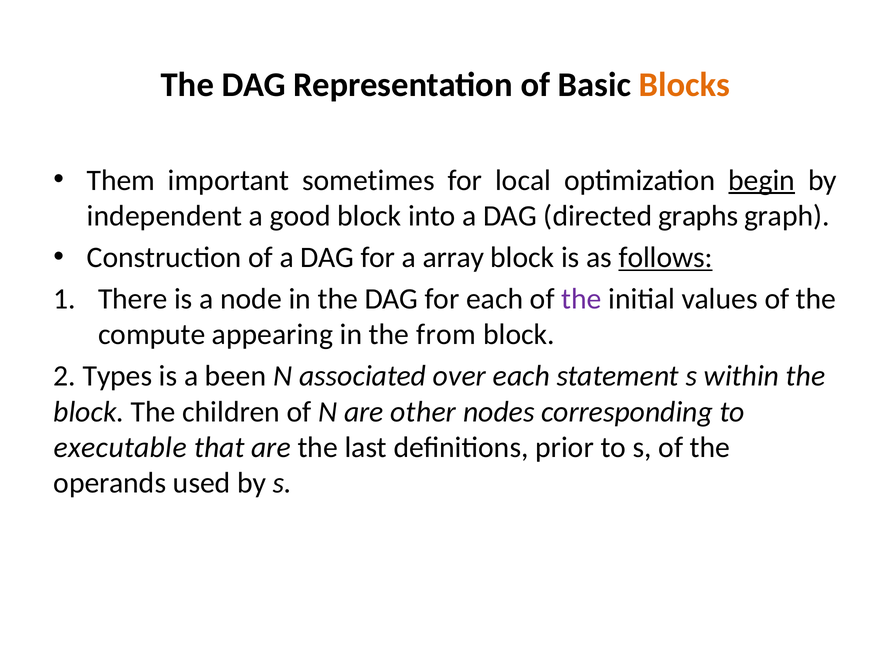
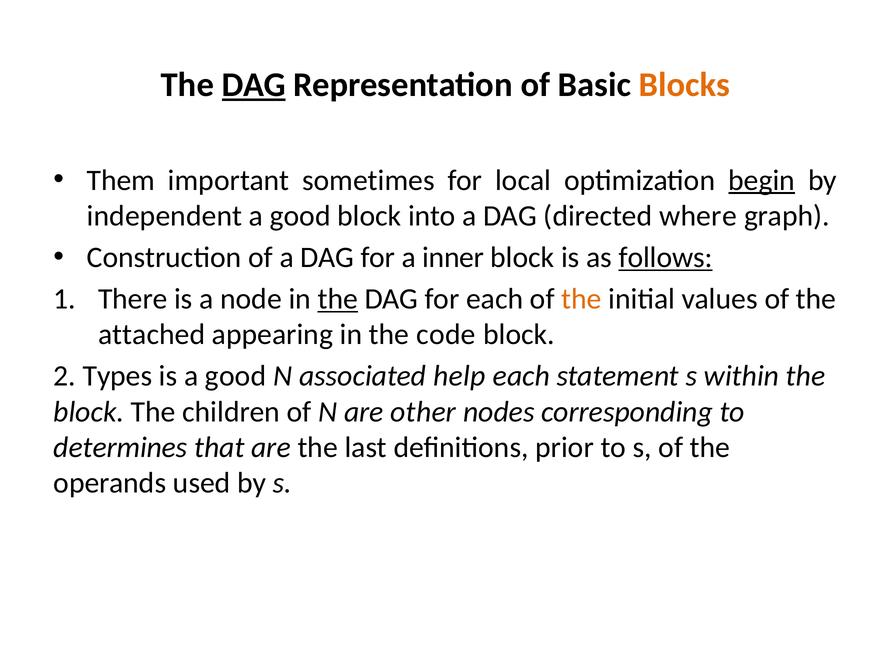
DAG at (254, 85) underline: none -> present
graphs: graphs -> where
array: array -> inner
the at (338, 299) underline: none -> present
the at (581, 299) colour: purple -> orange
compute: compute -> attached
from: from -> code
is a been: been -> good
over: over -> help
executable: executable -> determines
